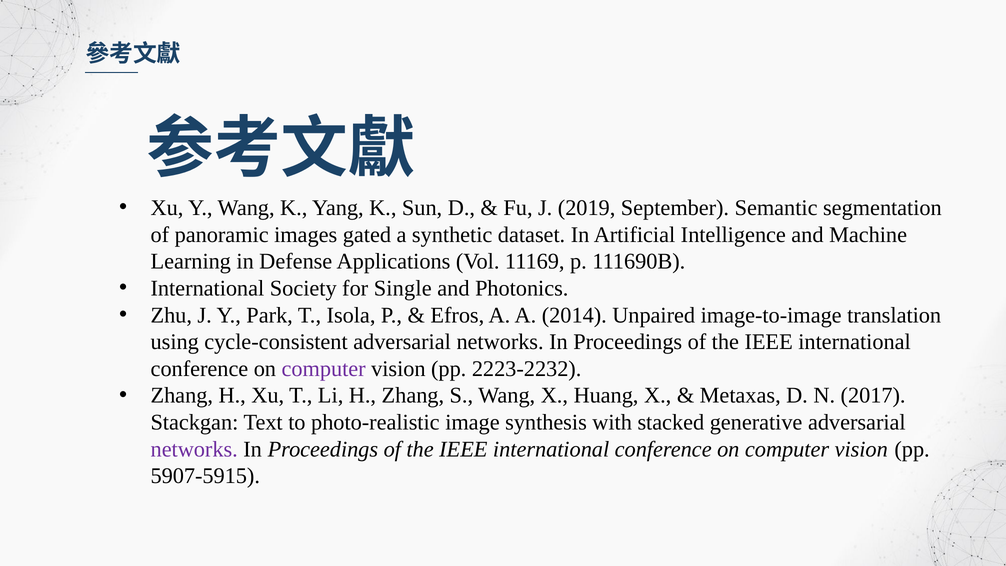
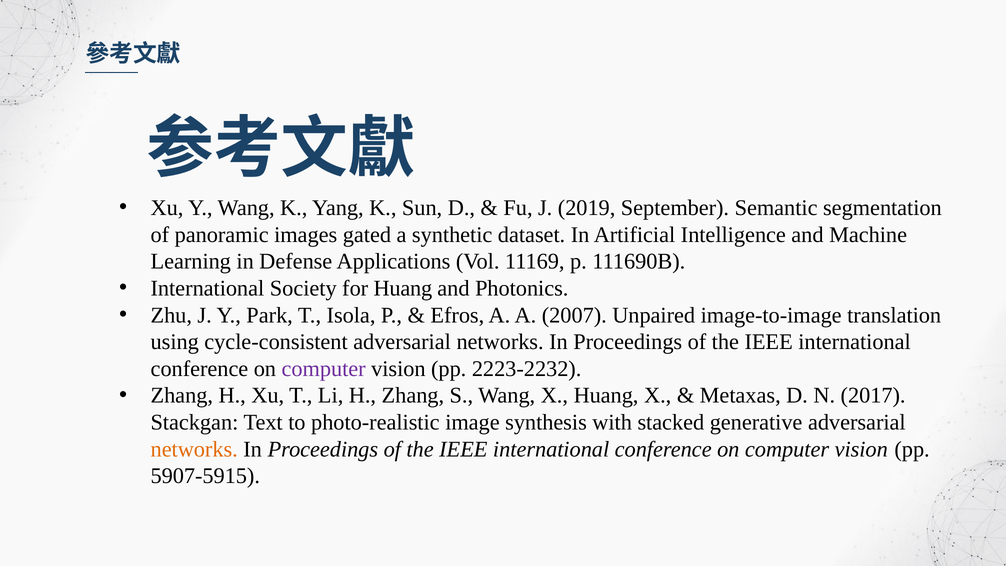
for Single: Single -> Huang
2014: 2014 -> 2007
networks at (194, 449) colour: purple -> orange
